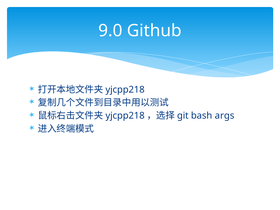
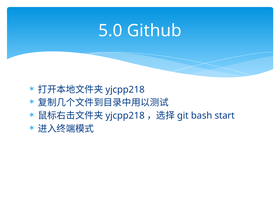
9.0: 9.0 -> 5.0
args: args -> start
